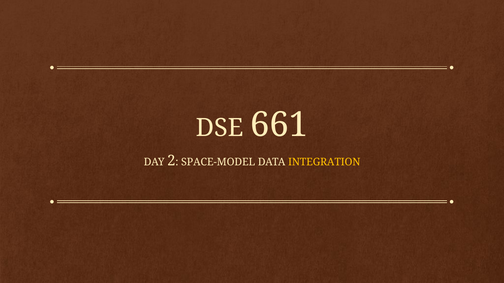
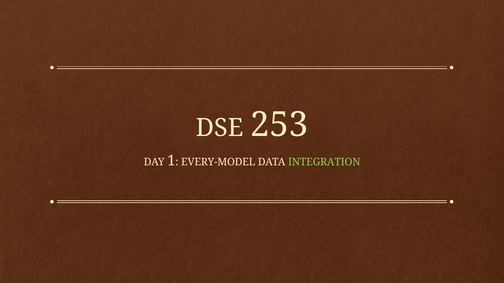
661: 661 -> 253
2: 2 -> 1
SPACE-MODEL: SPACE-MODEL -> EVERY-MODEL
INTEGRATION colour: yellow -> light green
